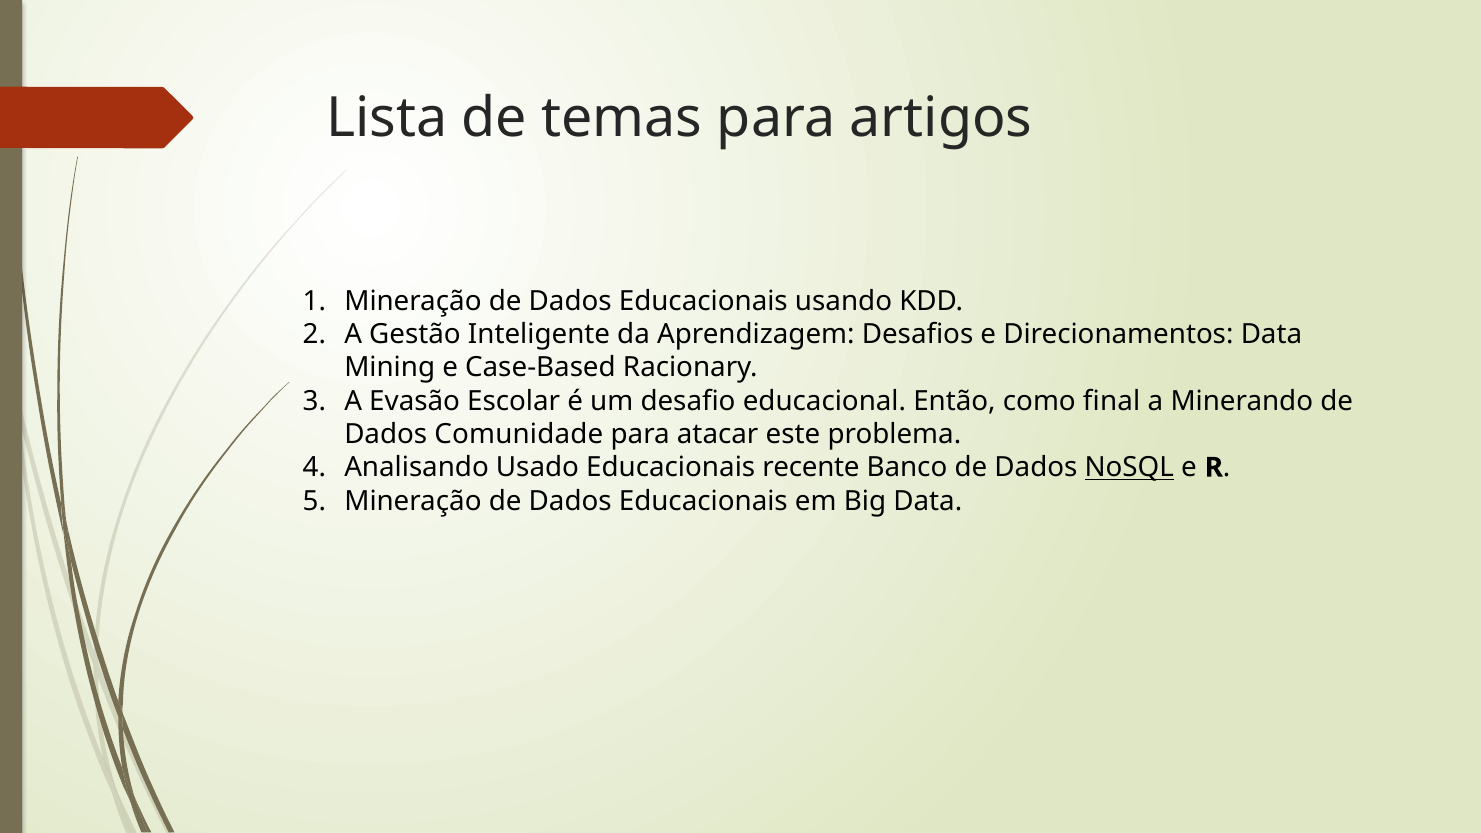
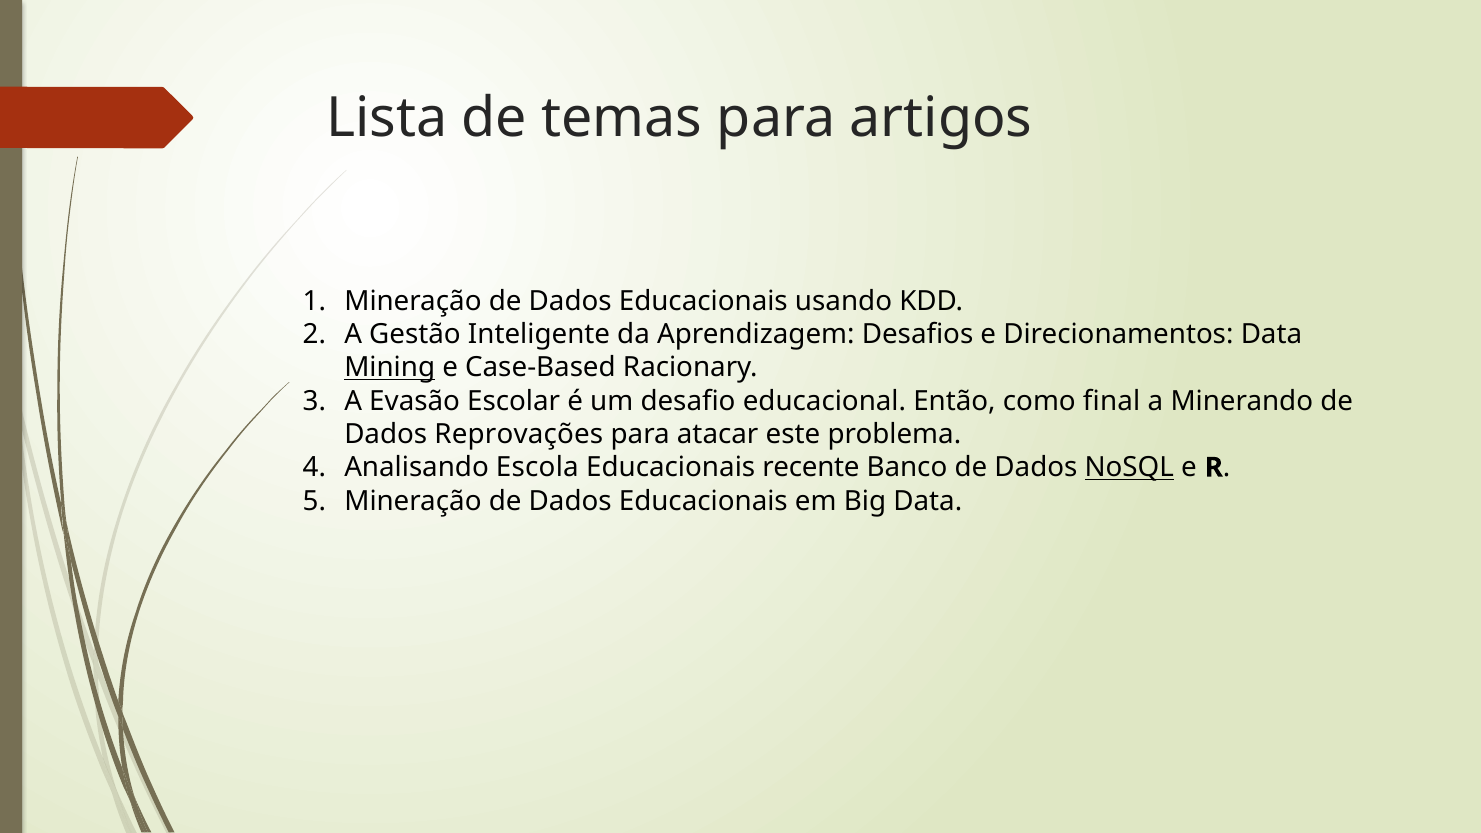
Mining underline: none -> present
Comunidade: Comunidade -> Reprovações
Usado: Usado -> Escola
